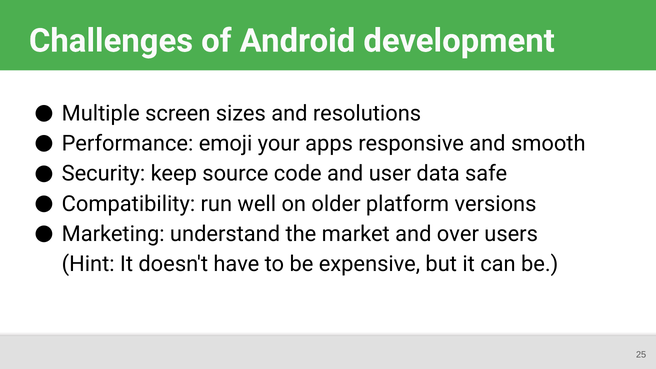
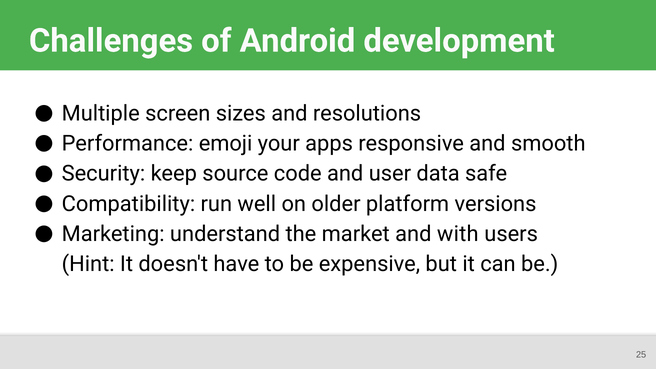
over: over -> with
